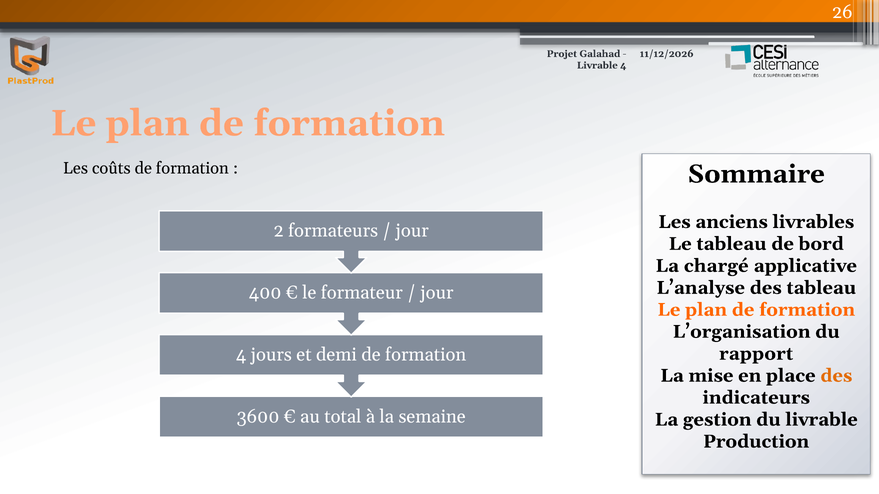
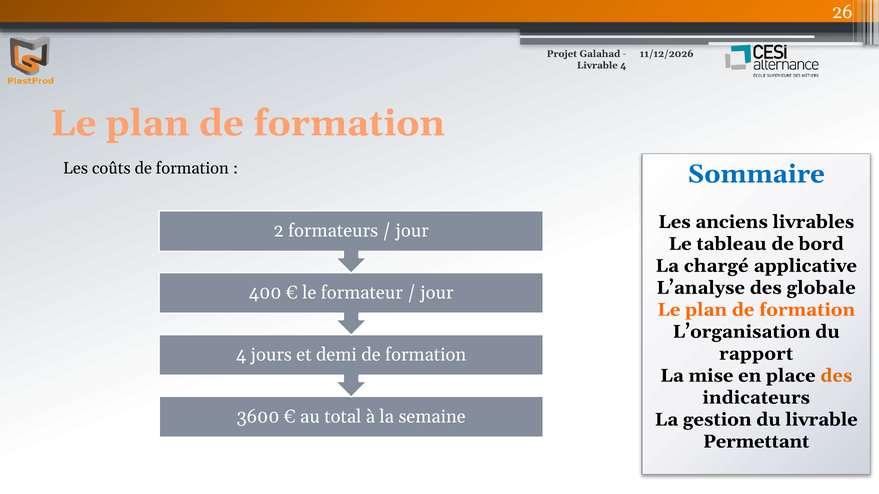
Sommaire colour: black -> blue
des tableau: tableau -> globale
Production: Production -> Permettant
